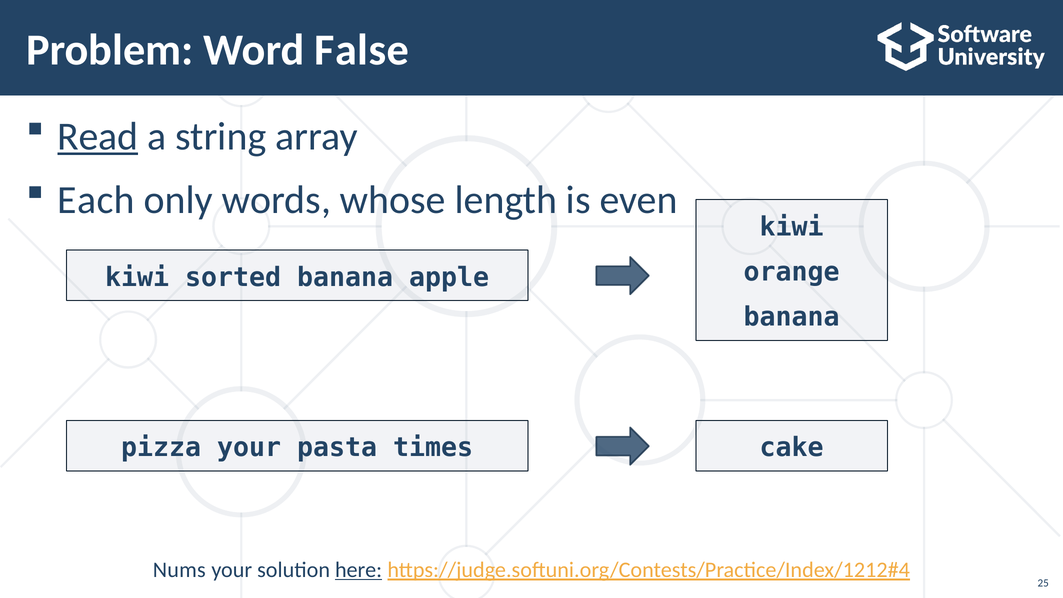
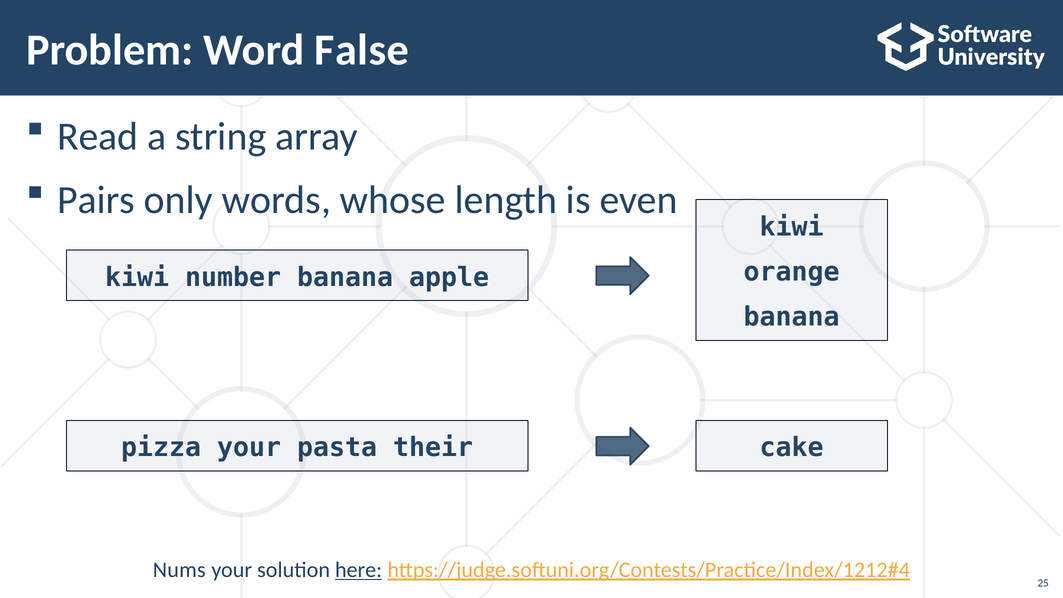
Read underline: present -> none
Each: Each -> Pairs
sorted: sorted -> number
times: times -> their
